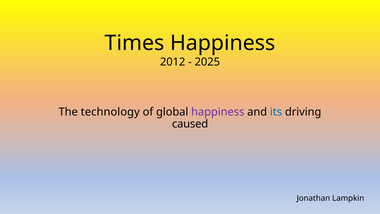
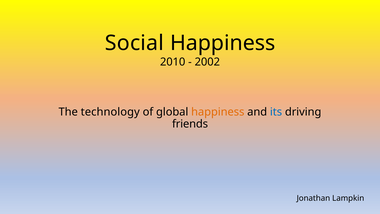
Times: Times -> Social
2012: 2012 -> 2010
2025: 2025 -> 2002
happiness at (218, 112) colour: purple -> orange
caused: caused -> friends
